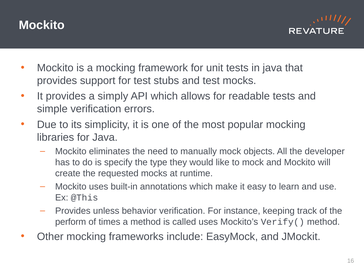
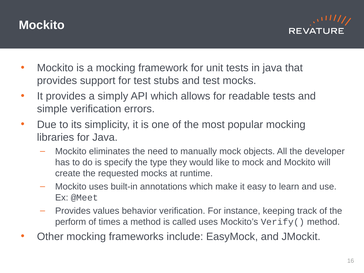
@This: @This -> @Meet
unless: unless -> values
